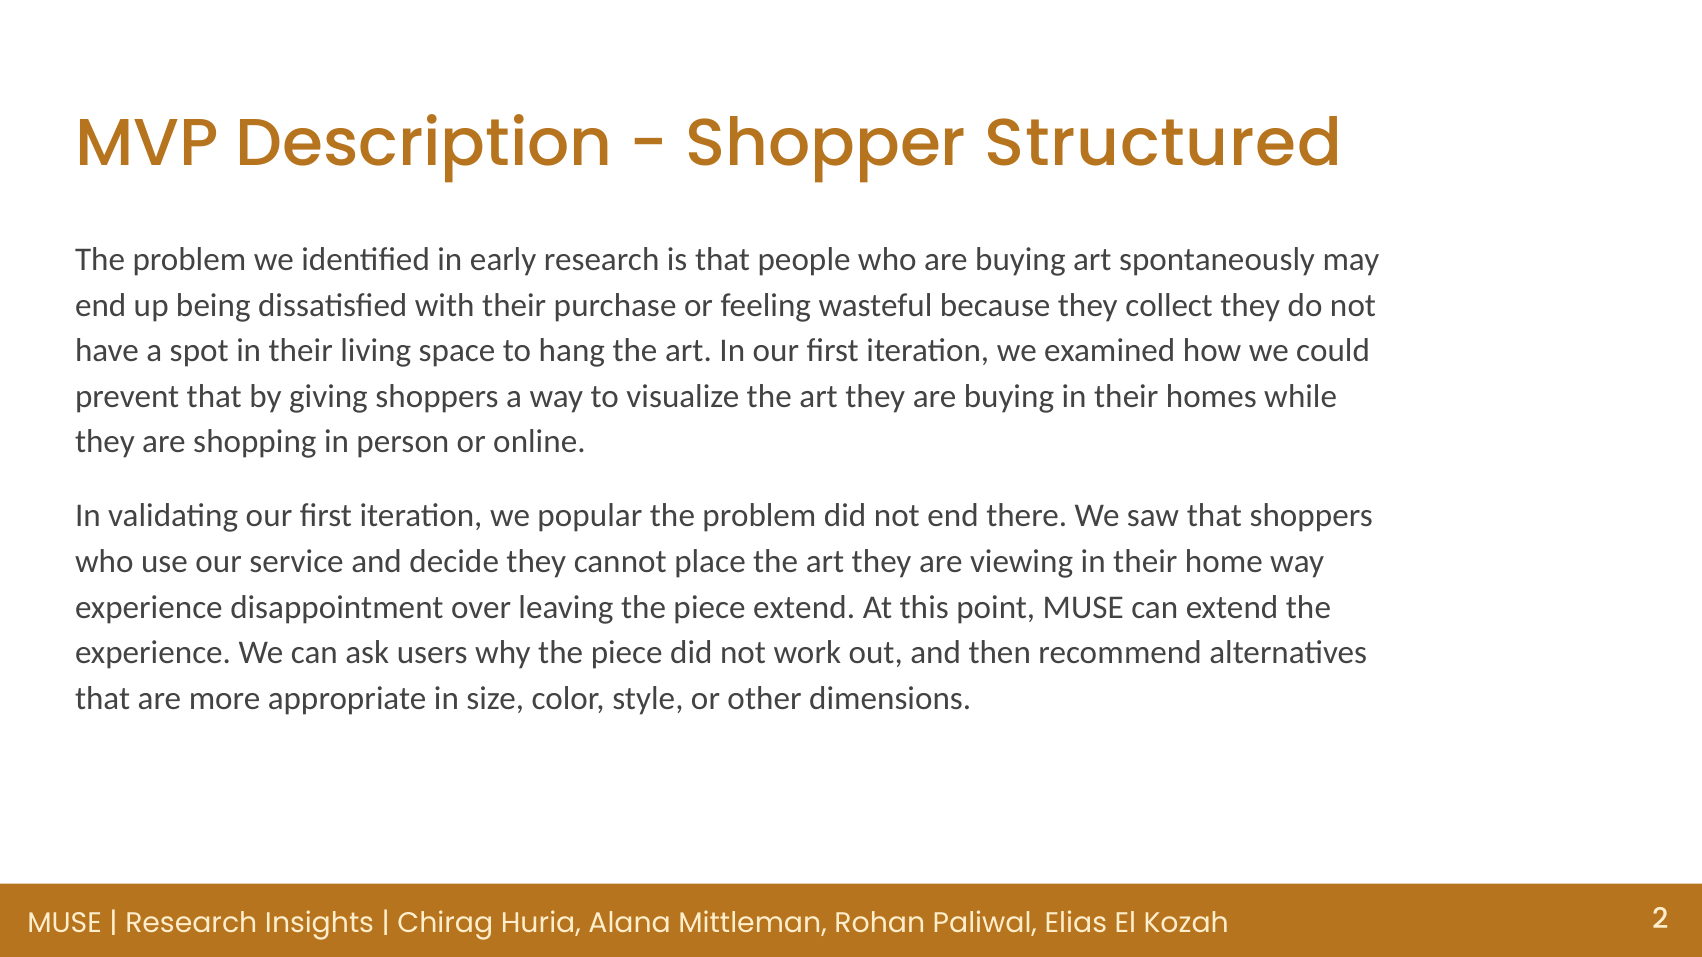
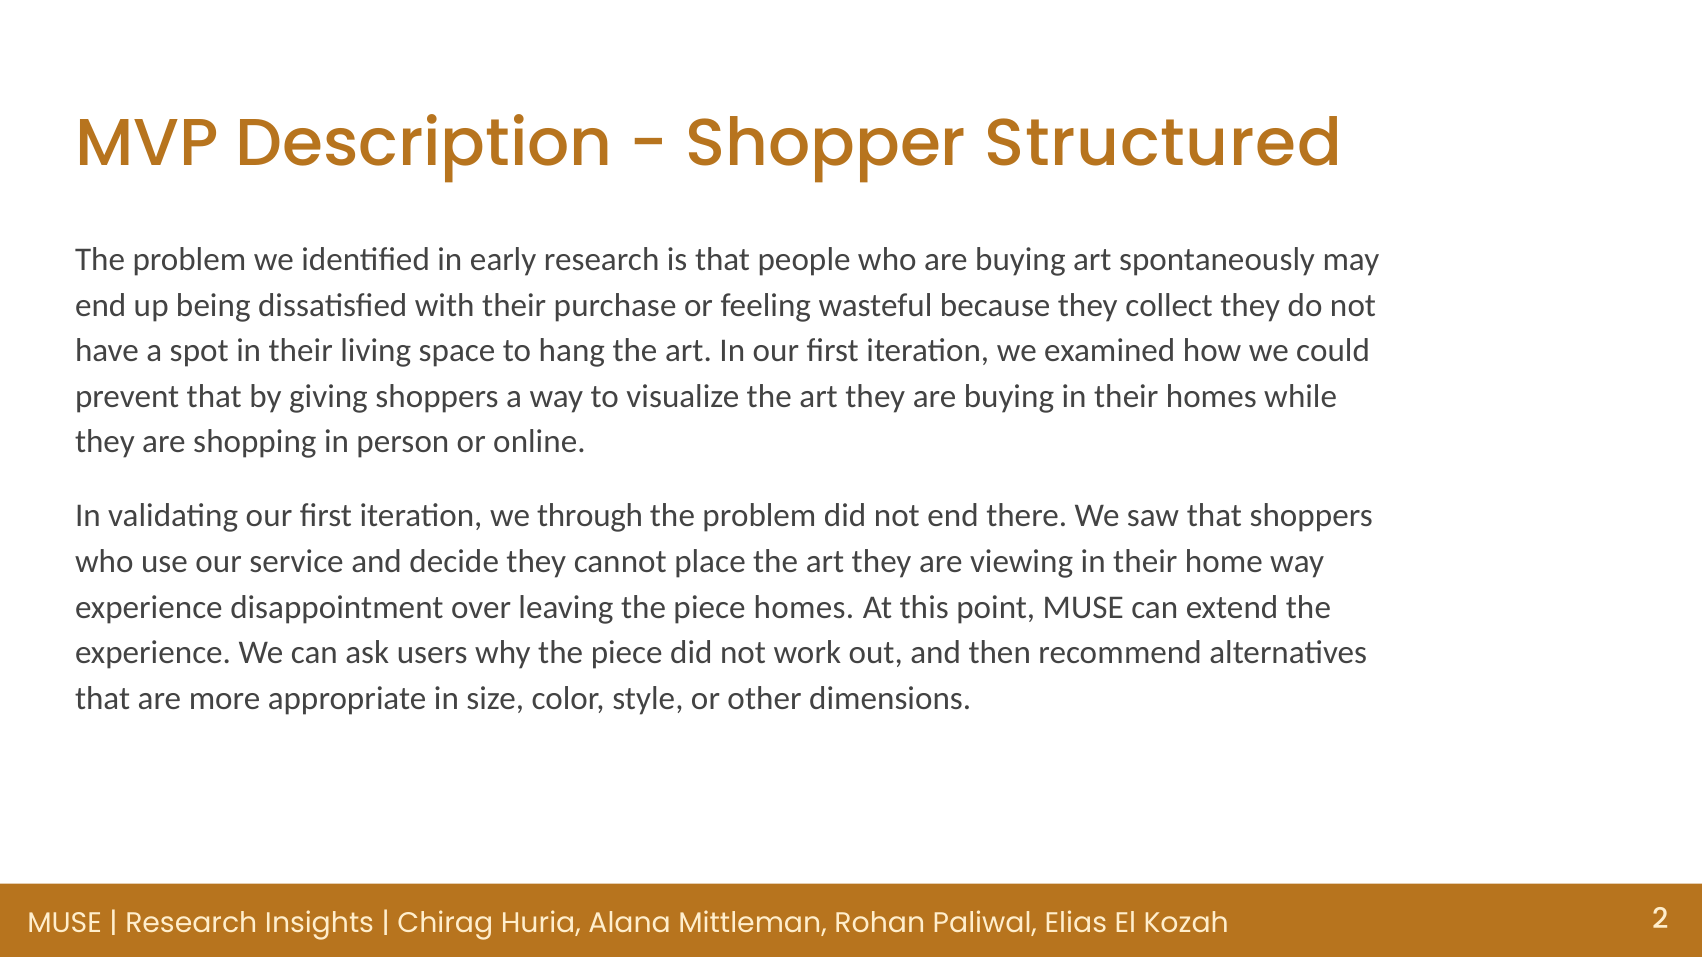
popular: popular -> through
piece extend: extend -> homes
